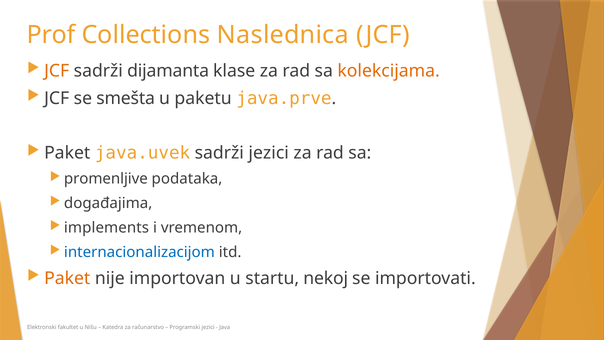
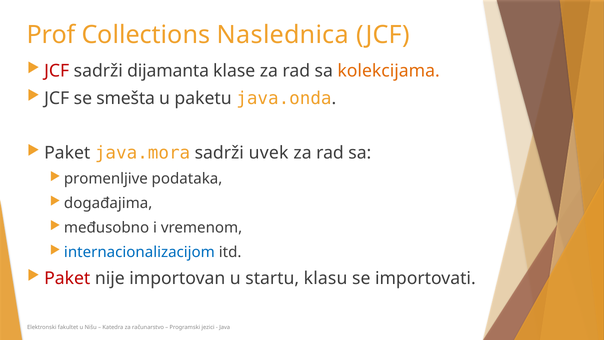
JCF at (57, 71) colour: orange -> red
java.prve: java.prve -> java.onda
java.uvek: java.uvek -> java.mora
sadrži jezici: jezici -> uvek
implements: implements -> međusobno
Paket at (67, 278) colour: orange -> red
nekoj: nekoj -> klasu
